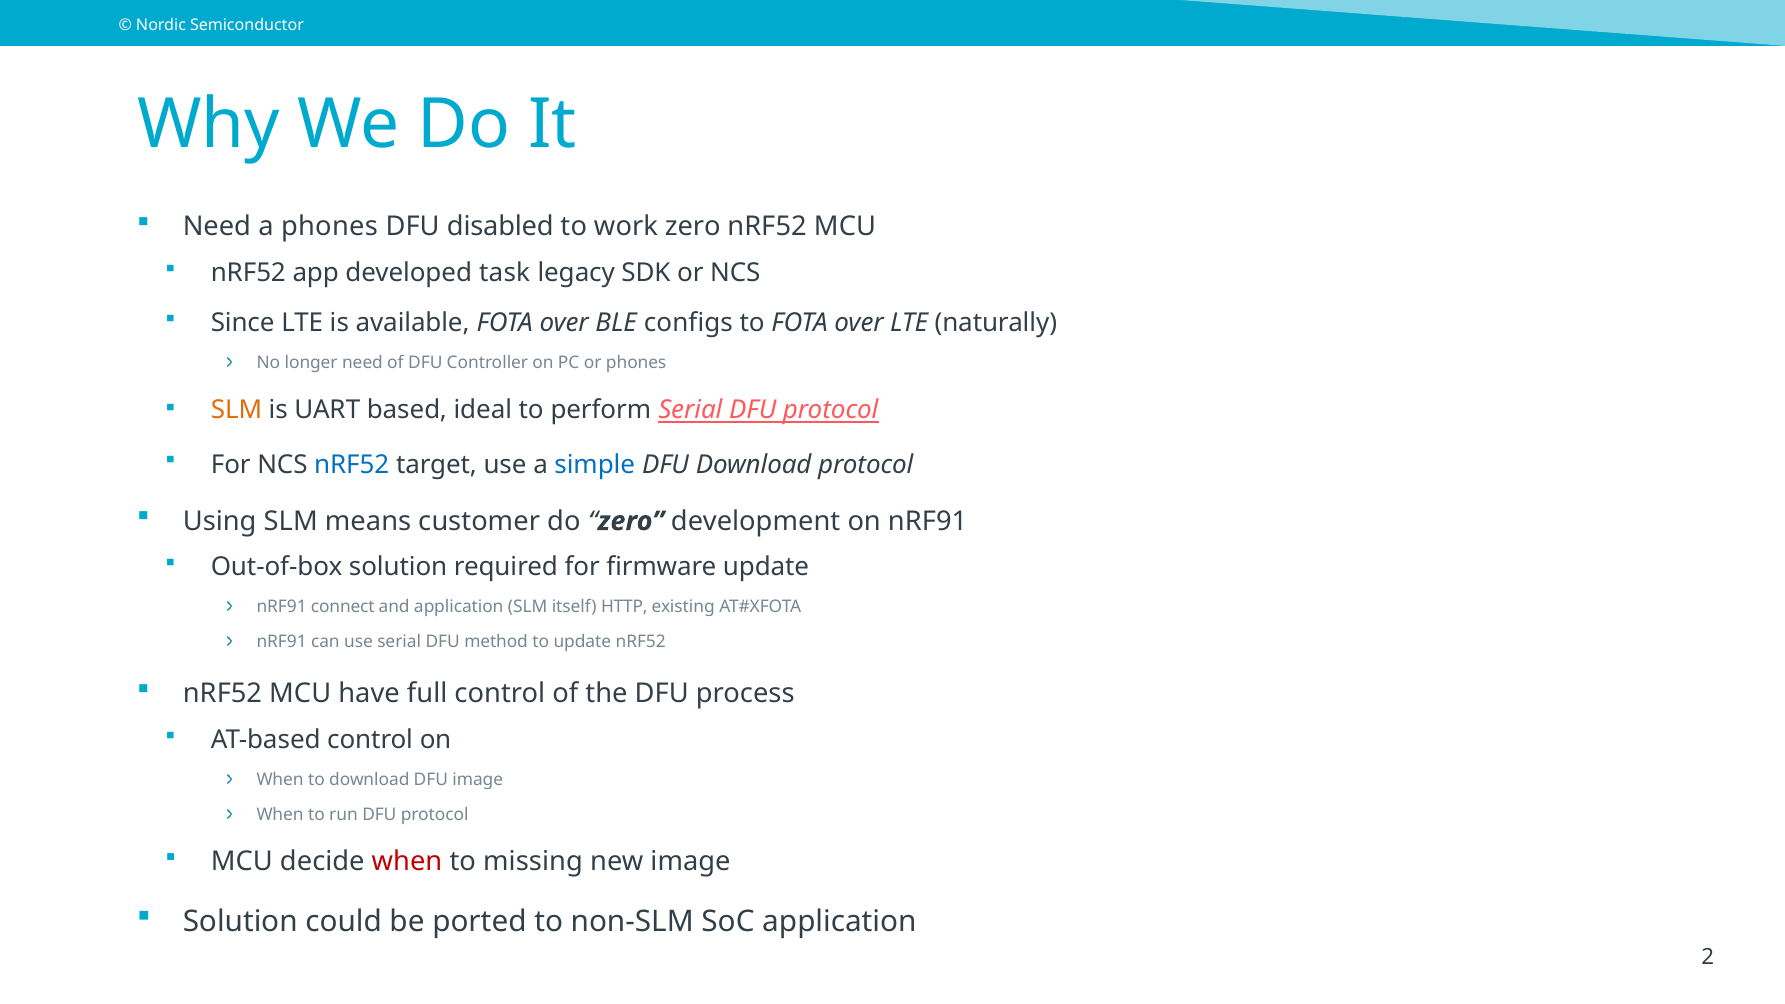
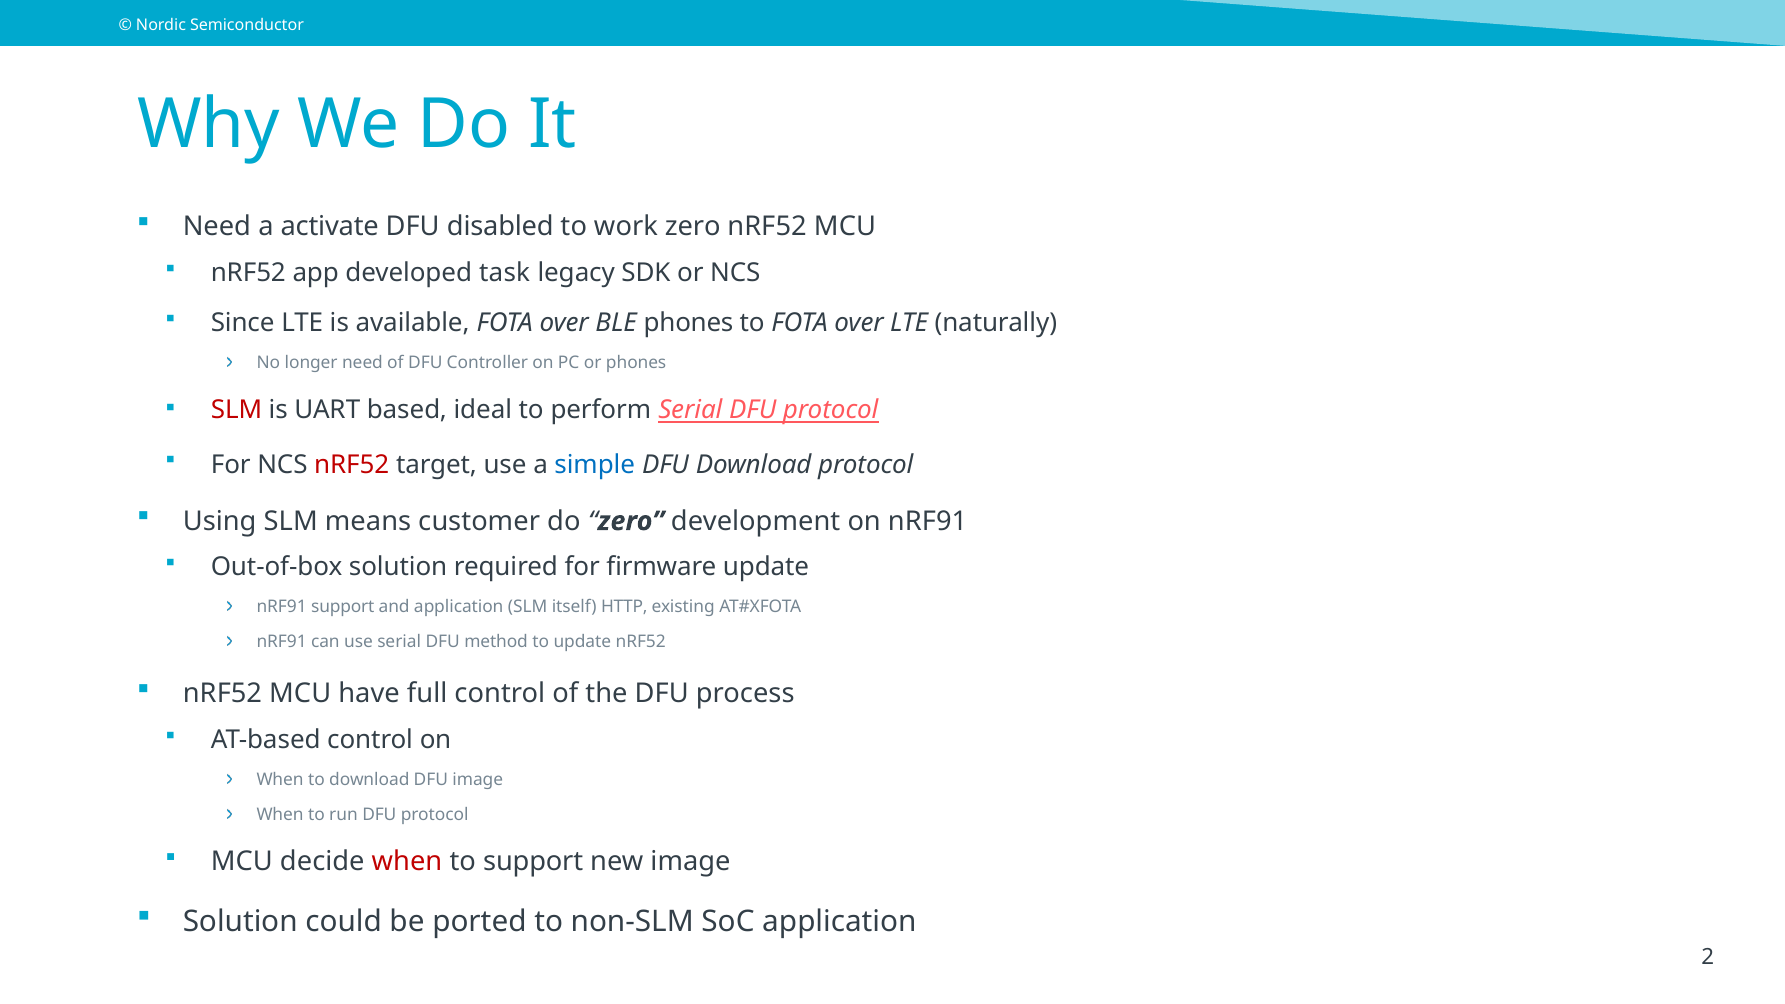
a phones: phones -> activate
BLE configs: configs -> phones
SLM at (237, 410) colour: orange -> red
nRF52 at (352, 465) colour: blue -> red
nRF91 connect: connect -> support
to missing: missing -> support
